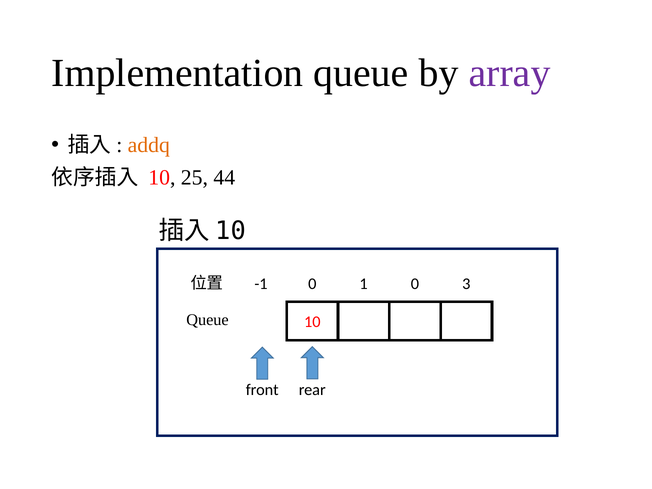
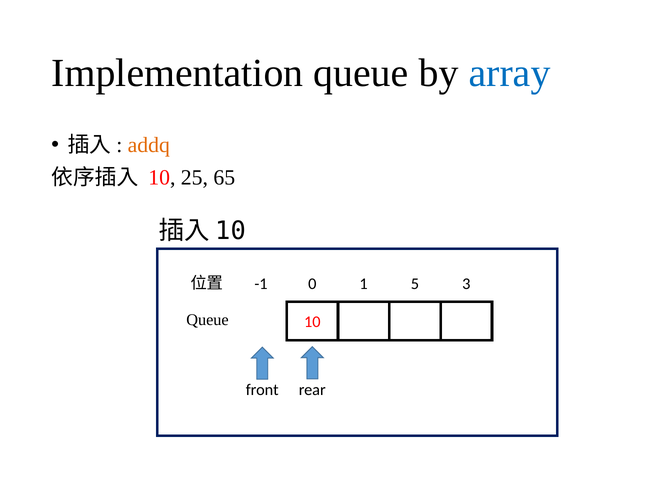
array colour: purple -> blue
44: 44 -> 65
1 0: 0 -> 5
